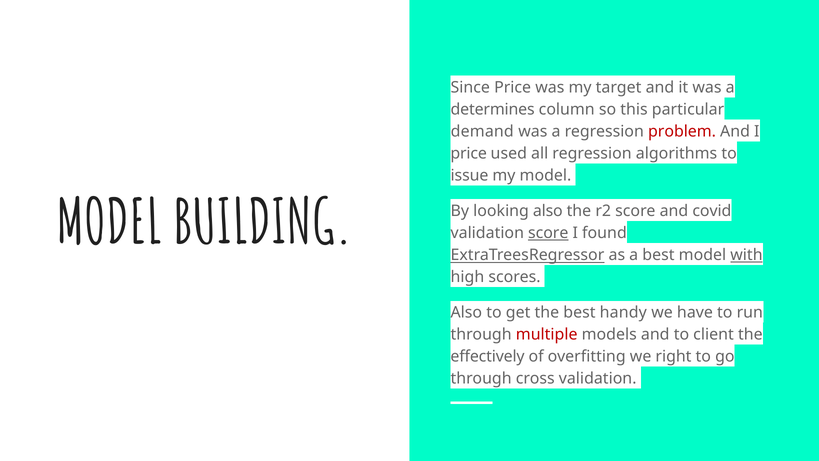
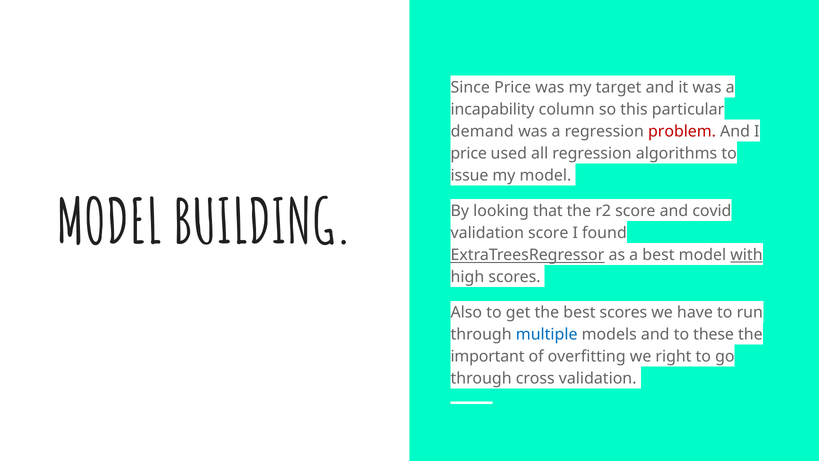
determines: determines -> incapability
looking also: also -> that
score at (548, 233) underline: present -> none
best handy: handy -> scores
multiple colour: red -> blue
client: client -> these
effectively: effectively -> important
